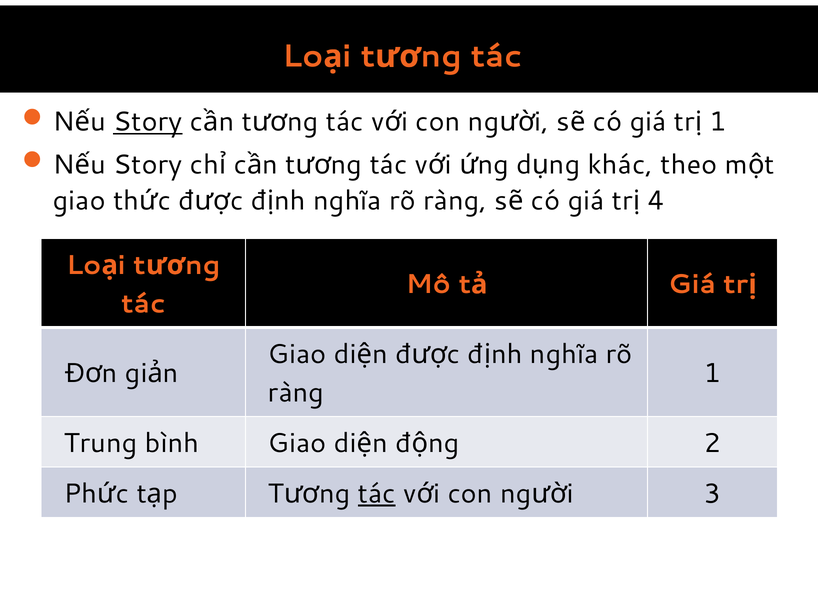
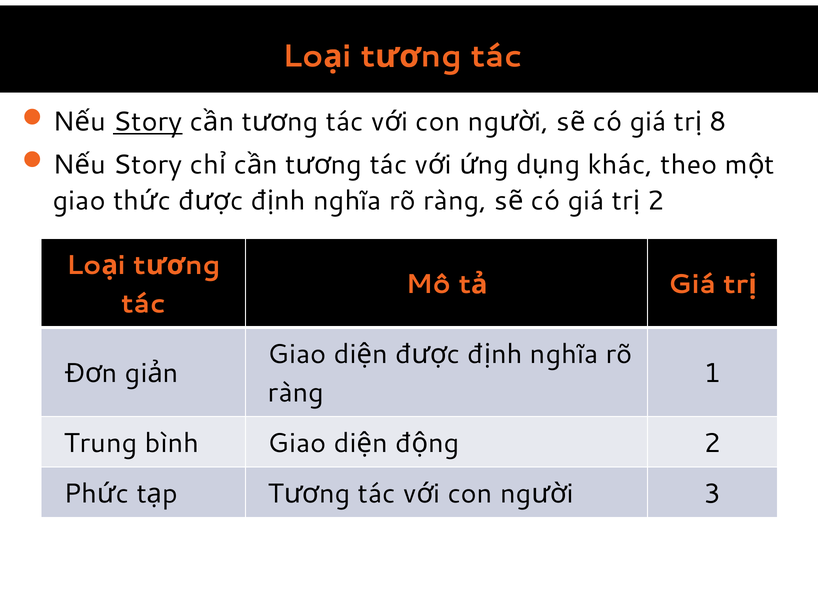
1 at (718, 122): 1 -> 8
4 at (656, 201): 4 -> 2
tác at (377, 494) underline: present -> none
